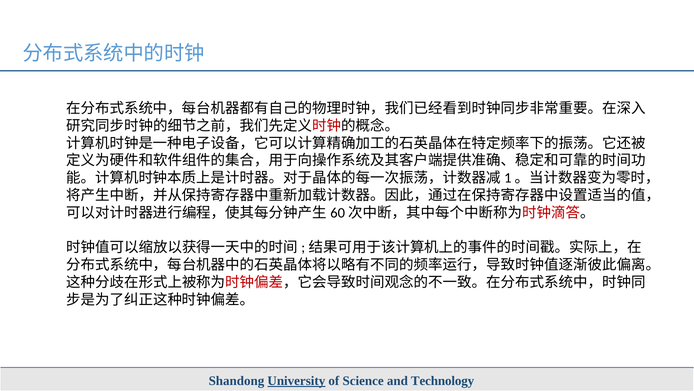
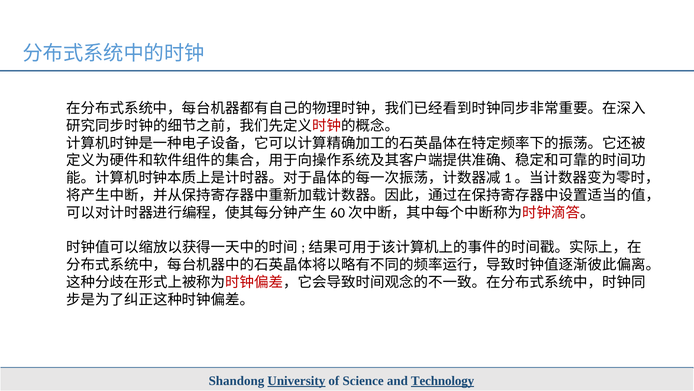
Technology underline: none -> present
